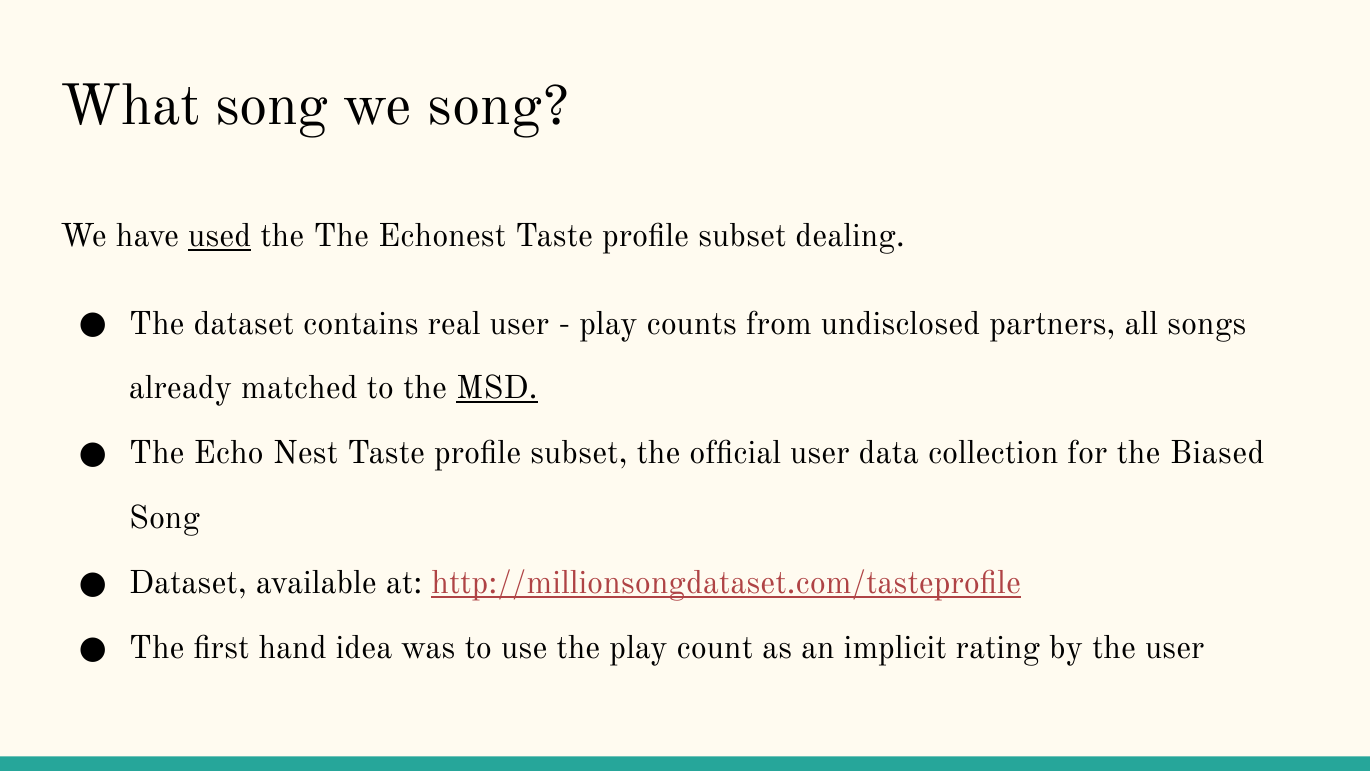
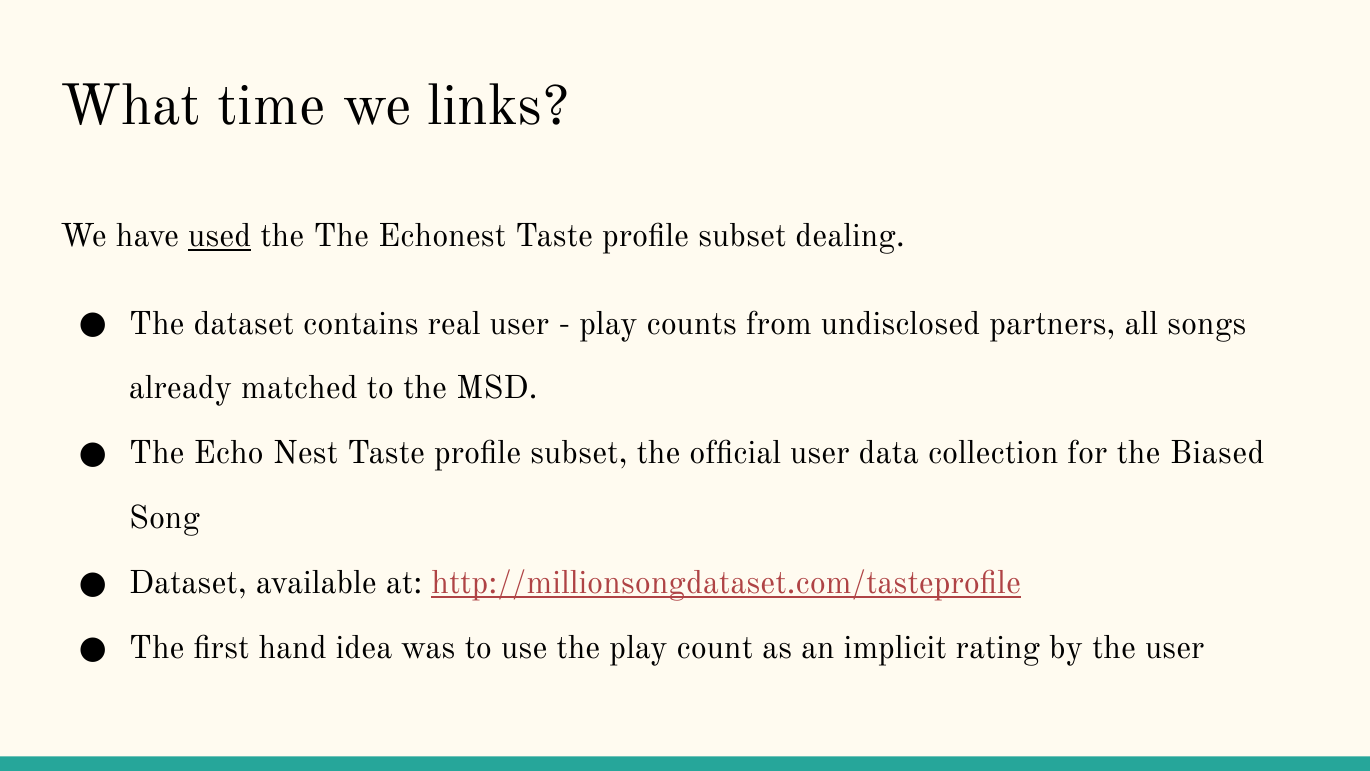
What song: song -> time
we song: song -> links
MSD underline: present -> none
